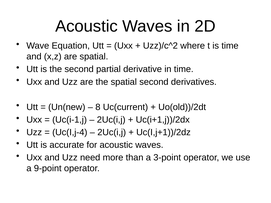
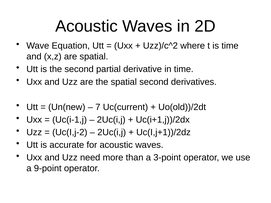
8: 8 -> 7
Uc(I,j-4: Uc(I,j-4 -> Uc(I,j-2
